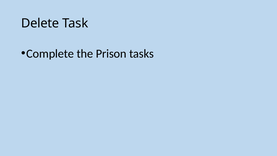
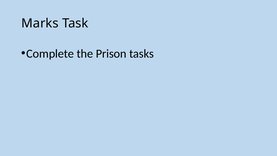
Delete: Delete -> Marks
